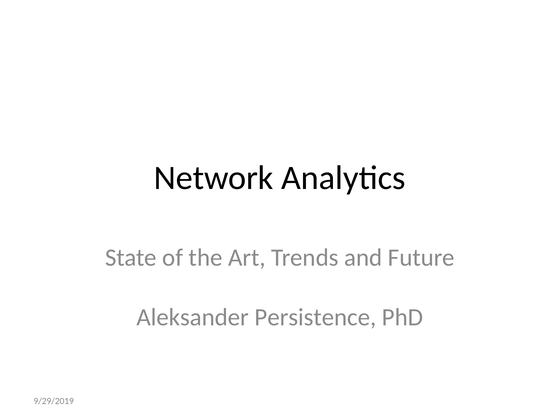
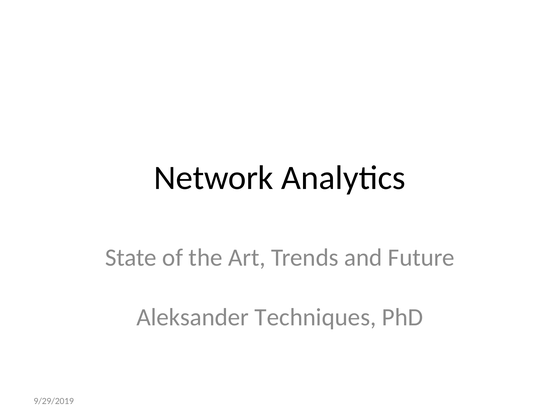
Persistence: Persistence -> Techniques
